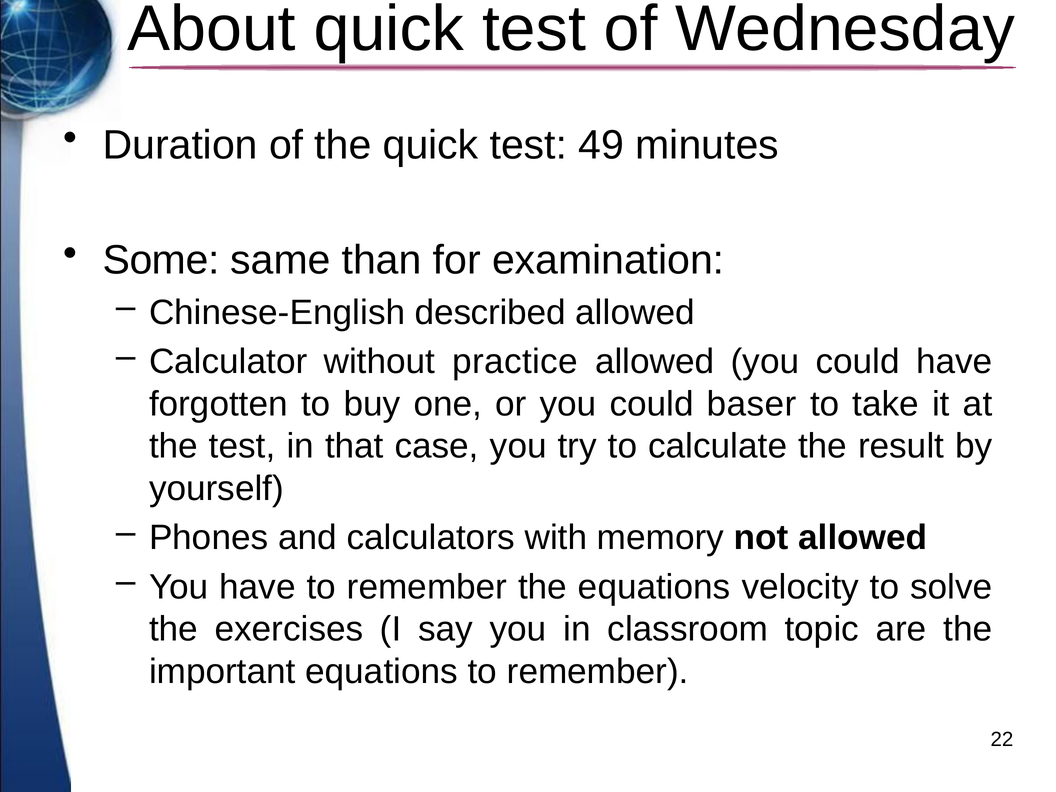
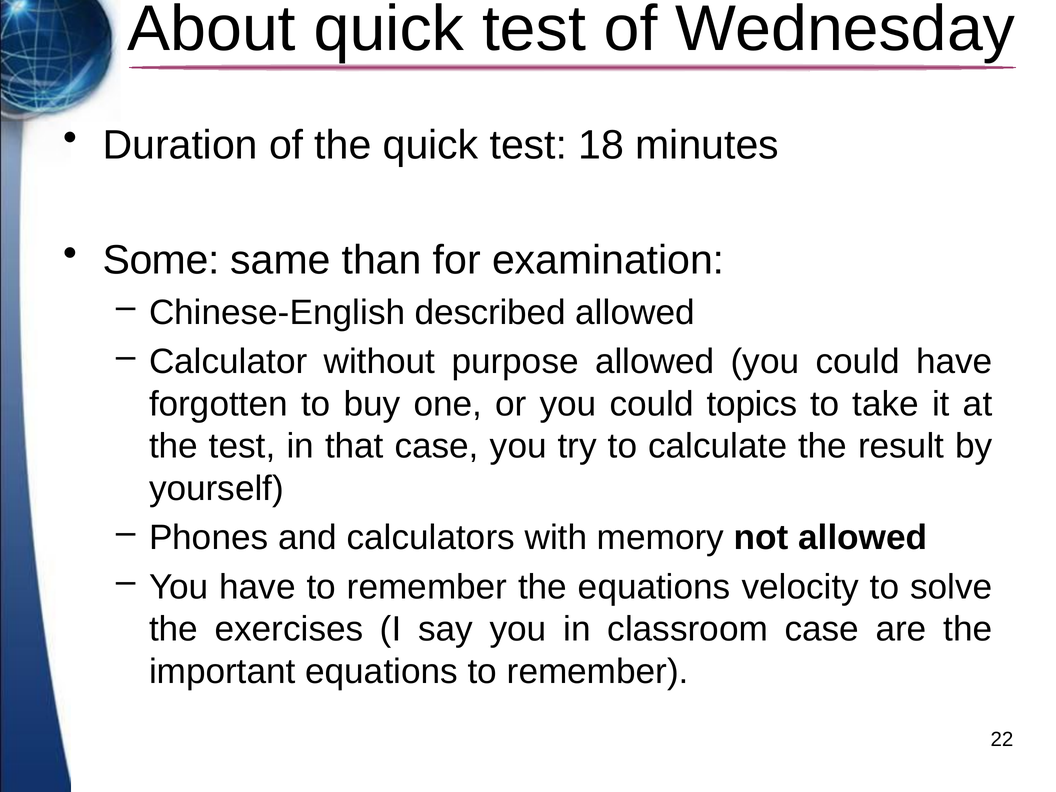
49: 49 -> 18
practice: practice -> purpose
baser: baser -> topics
classroom topic: topic -> case
